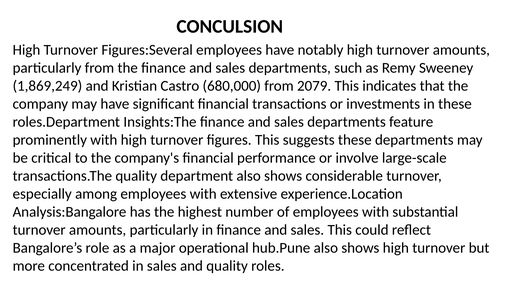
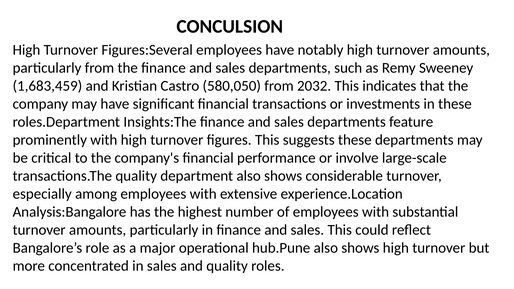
1,869,249: 1,869,249 -> 1,683,459
680,000: 680,000 -> 580,050
2079: 2079 -> 2032
